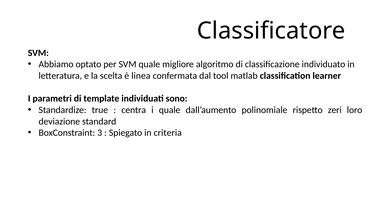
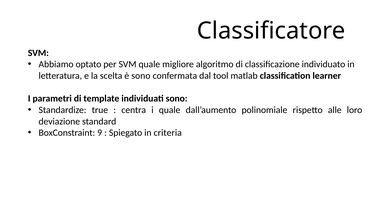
è linea: linea -> sono
zeri: zeri -> alle
3: 3 -> 9
